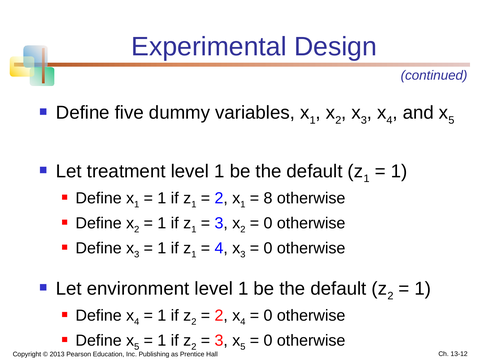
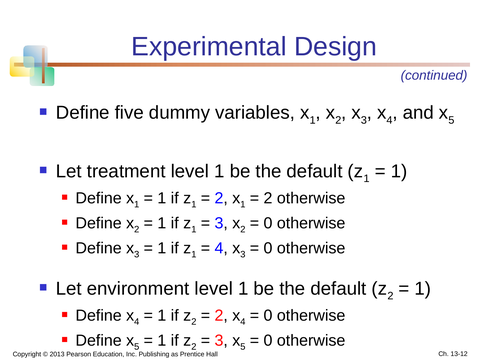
8 at (268, 198): 8 -> 2
